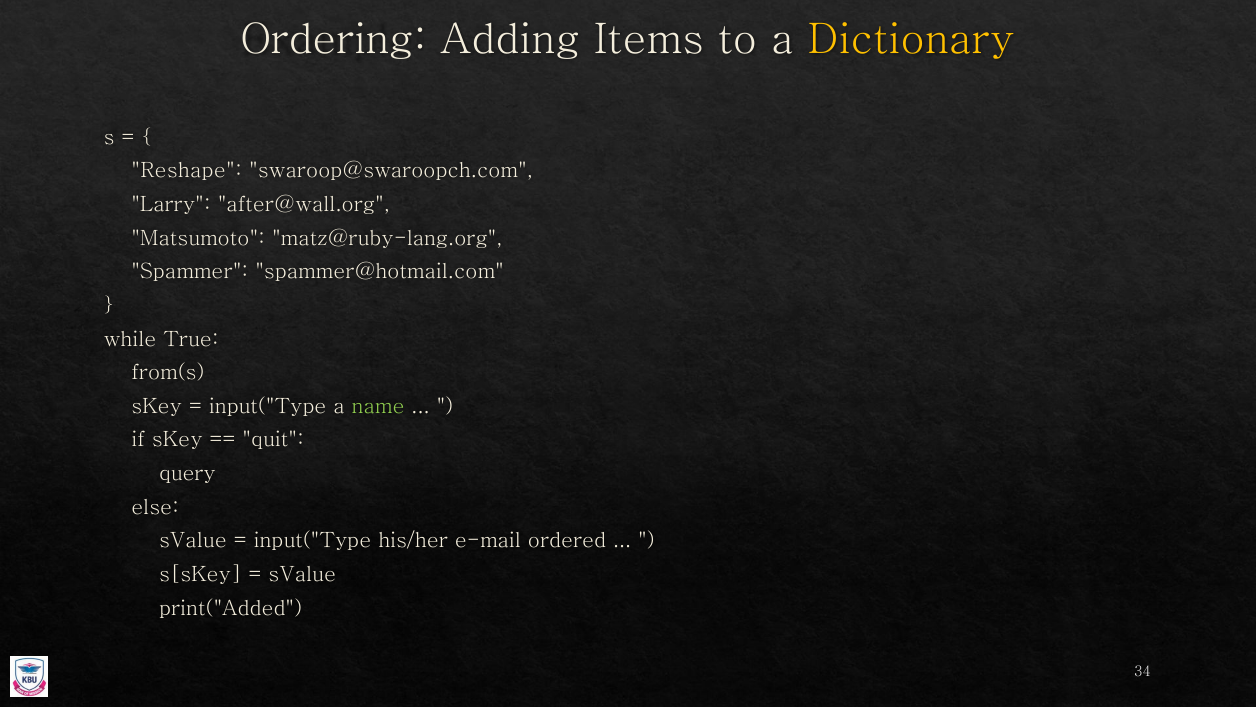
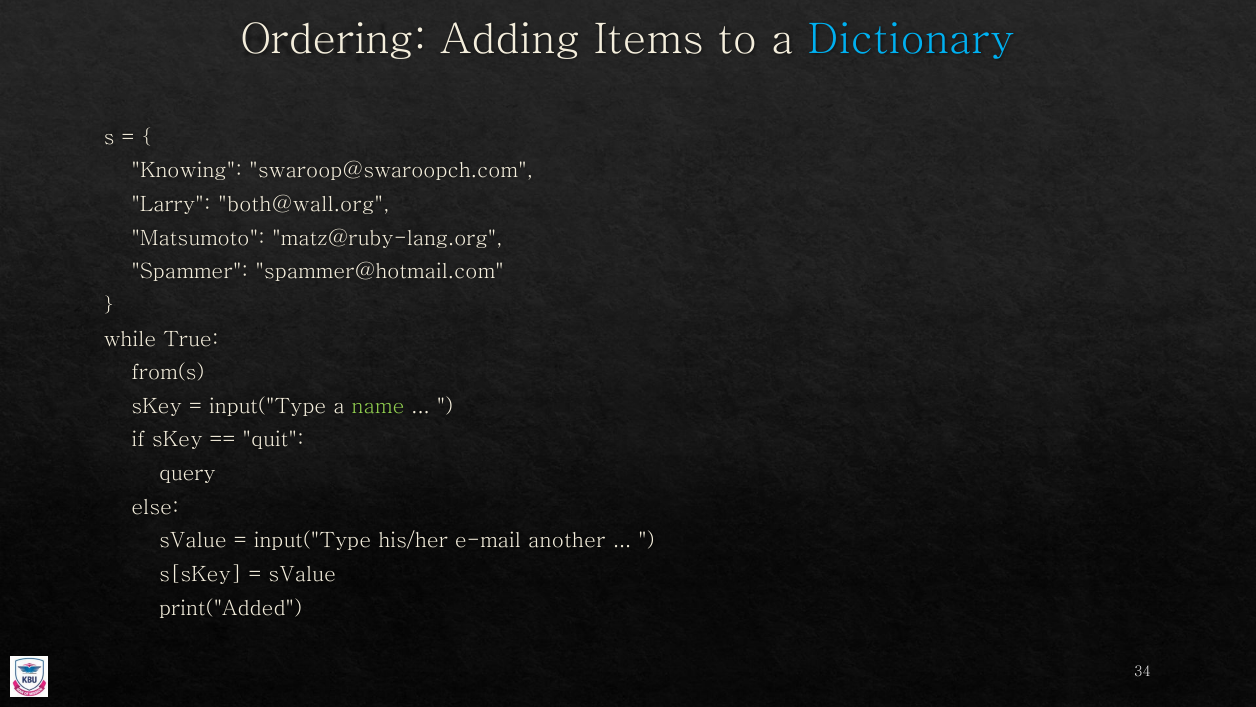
Dictionary colour: yellow -> light blue
Reshape: Reshape -> Knowing
after@wall.org: after@wall.org -> both@wall.org
ordered: ordered -> another
